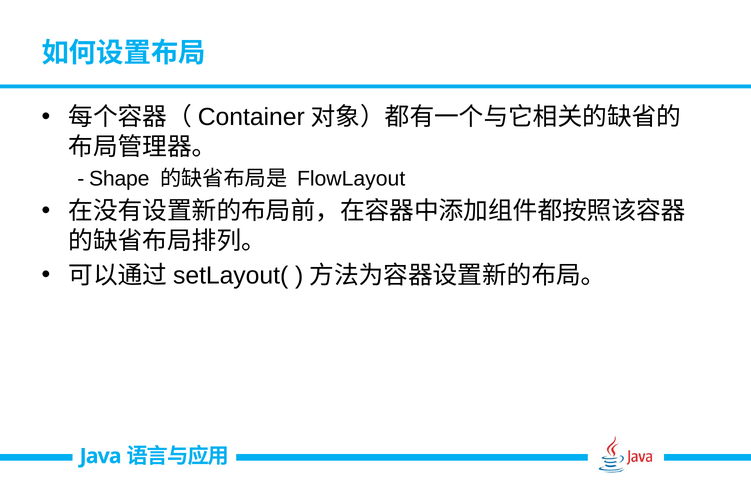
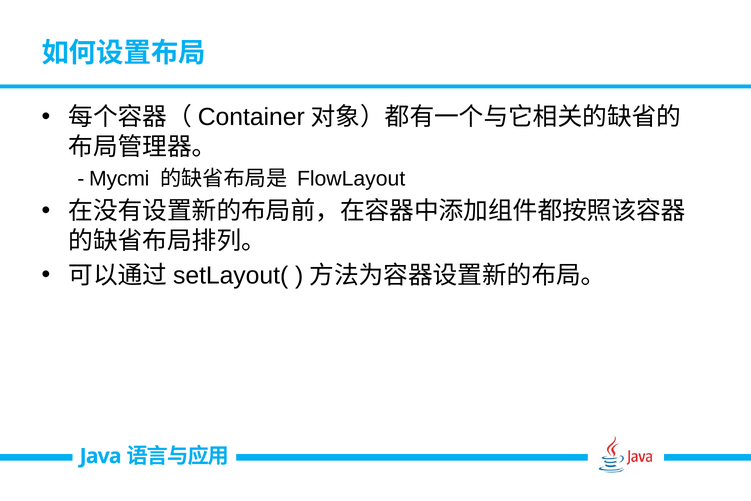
Shape: Shape -> Mycmi
